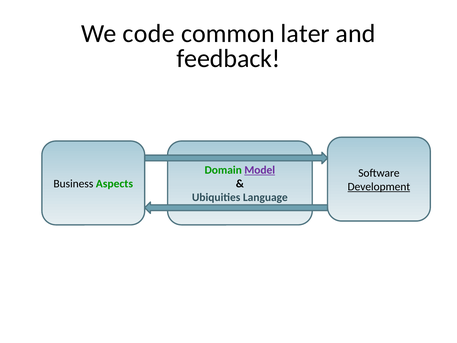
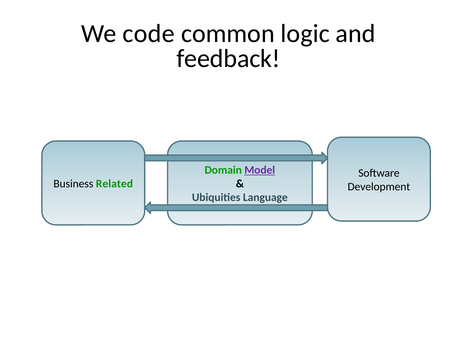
later: later -> logic
Aspects: Aspects -> Related
Development underline: present -> none
